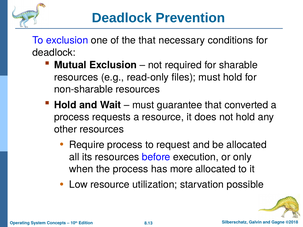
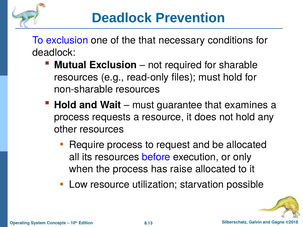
converted: converted -> examines
more: more -> raise
